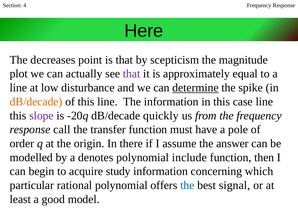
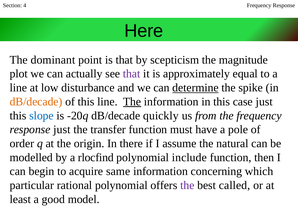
decreases: decreases -> dominant
The at (132, 101) underline: none -> present
case line: line -> just
slope colour: purple -> blue
response call: call -> just
answer: answer -> natural
denotes: denotes -> rlocfind
study: study -> same
the at (187, 185) colour: blue -> purple
signal: signal -> called
